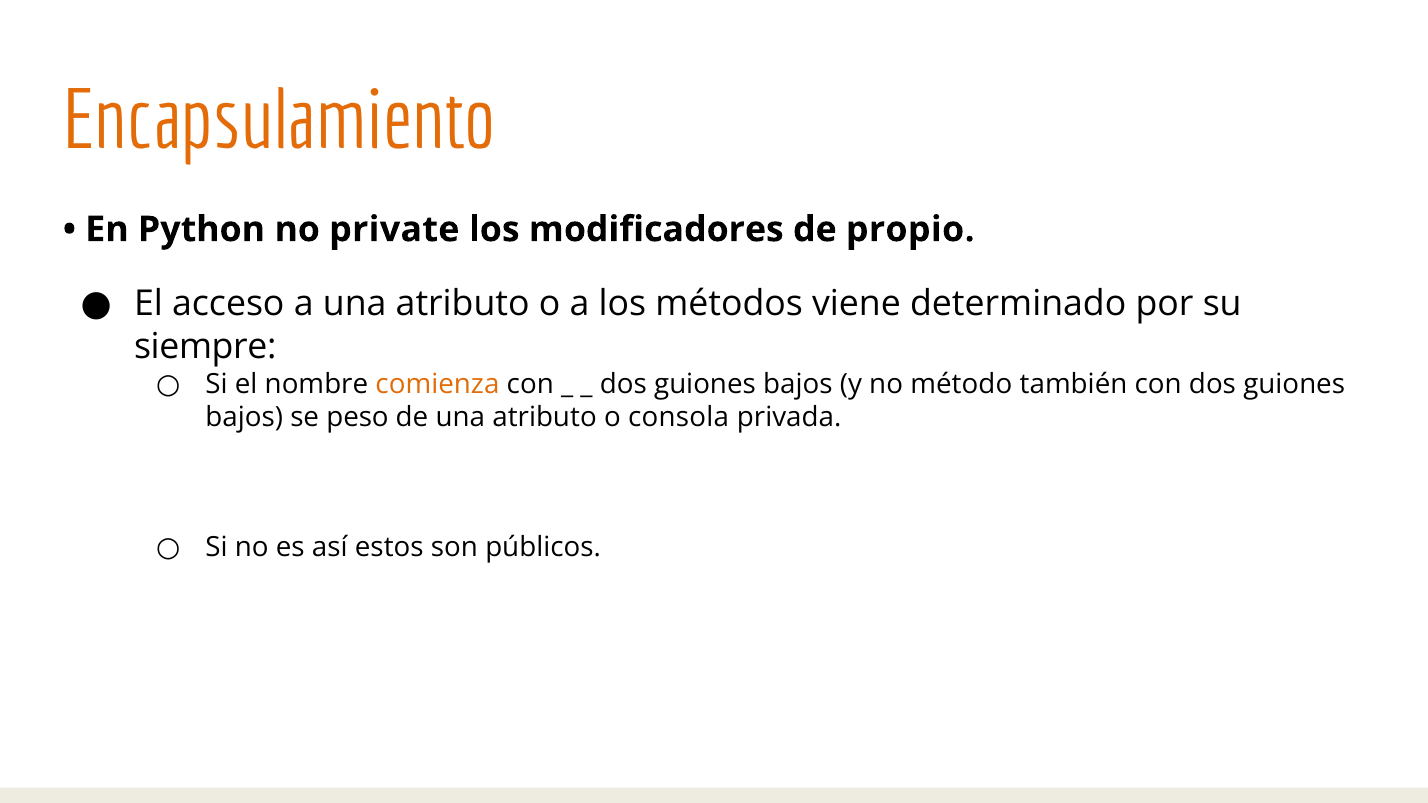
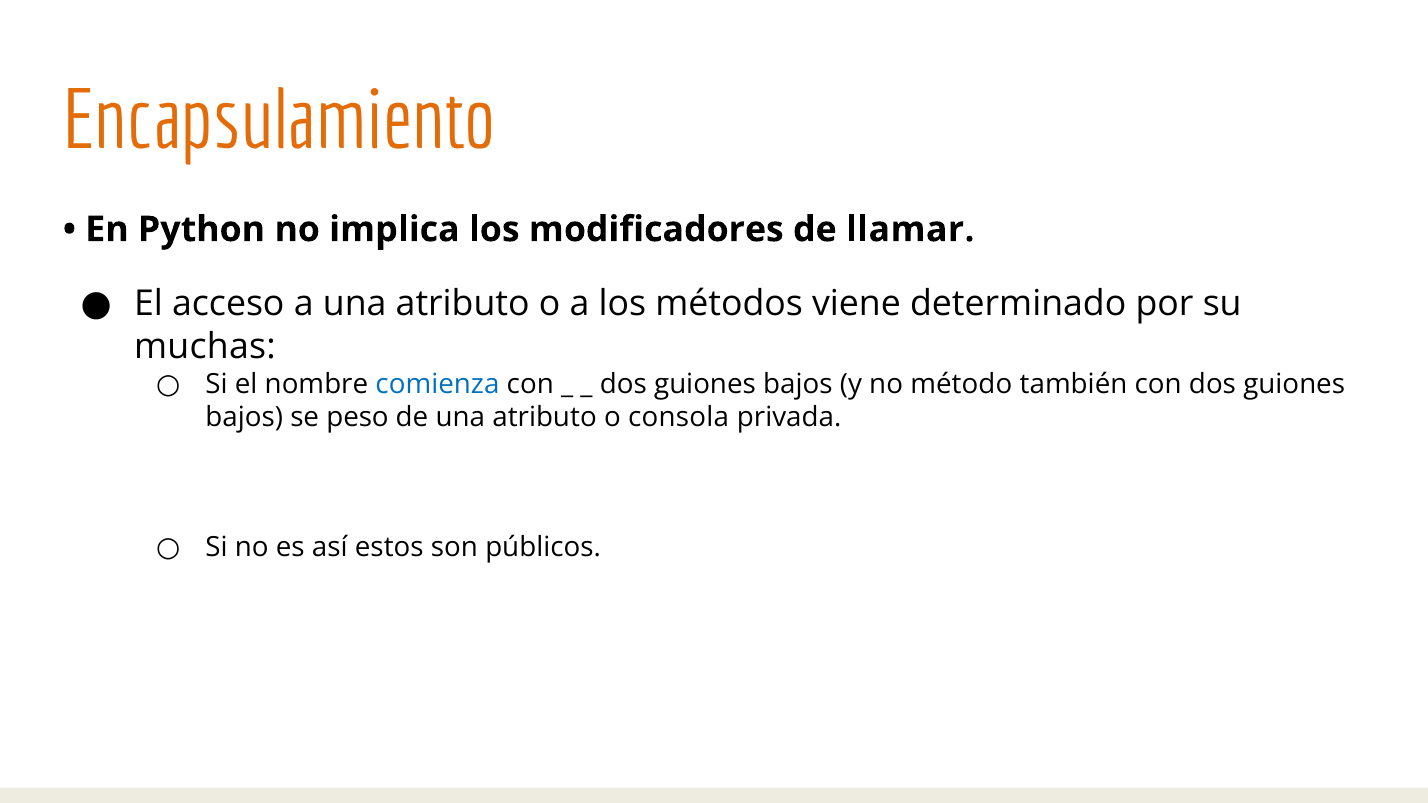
private: private -> implica
propio: propio -> llamar
siempre: siempre -> muchas
comienza colour: orange -> blue
